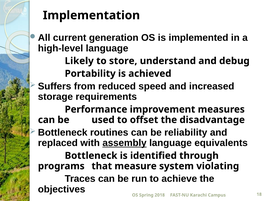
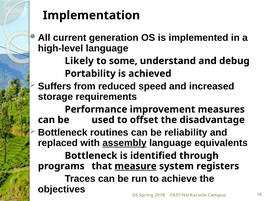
store: store -> some
measure underline: none -> present
violating: violating -> registers
